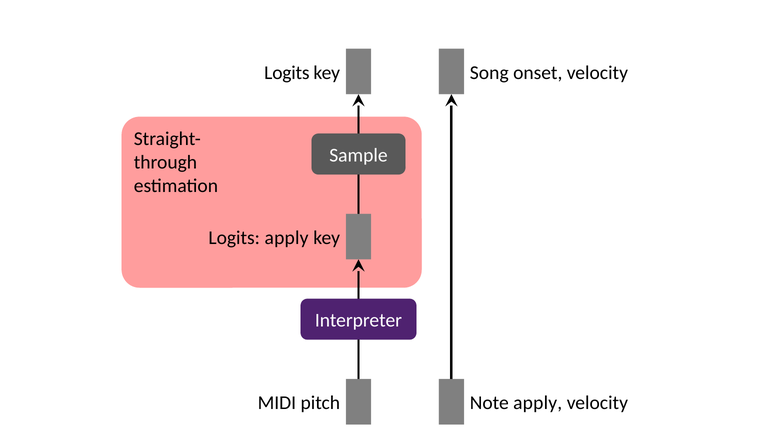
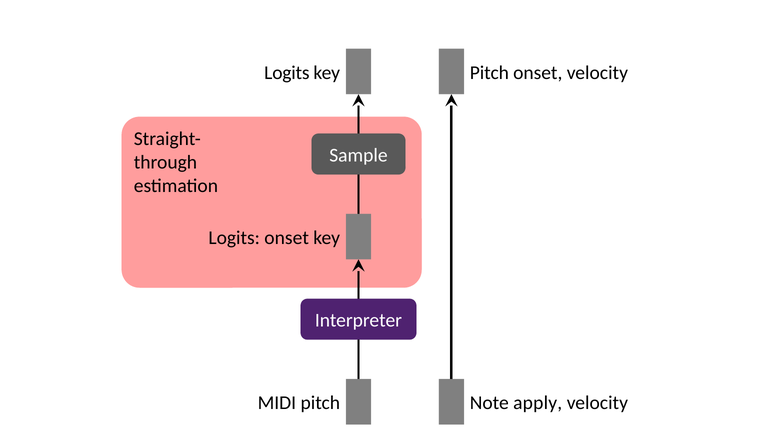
Song at (489, 73): Song -> Pitch
Logits apply: apply -> onset
